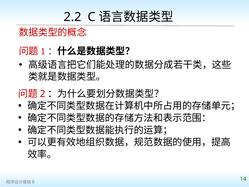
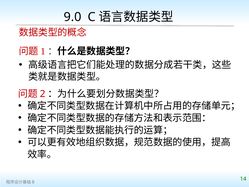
2.2: 2.2 -> 9.0
